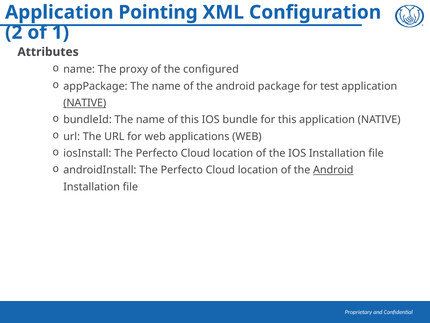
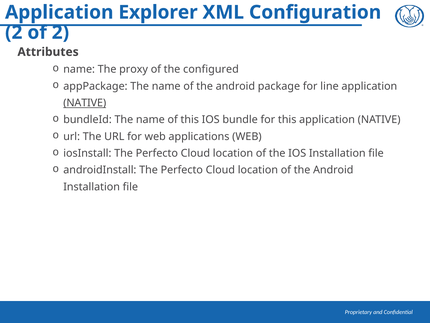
Pointing: Pointing -> Explorer
of 1: 1 -> 2
test: test -> line
Android at (333, 170) underline: present -> none
